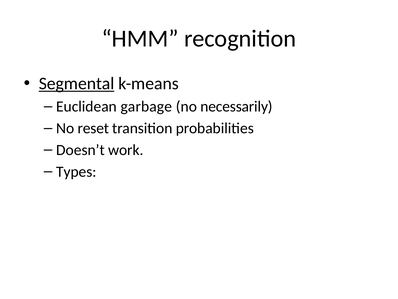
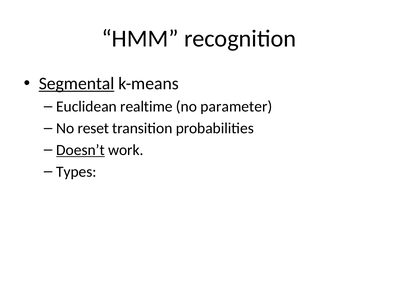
garbage: garbage -> realtime
necessarily: necessarily -> parameter
Doesn’t underline: none -> present
